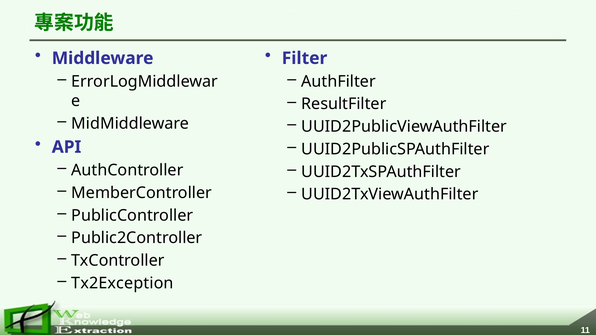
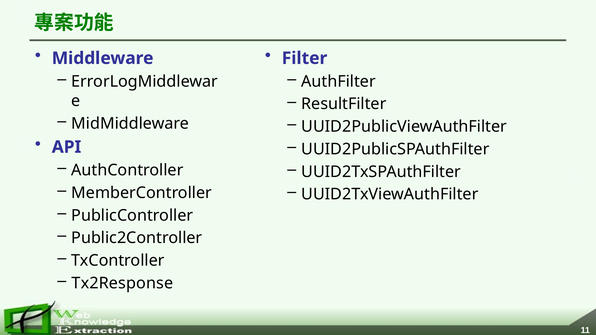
Tx2Exception: Tx2Exception -> Tx2Response
